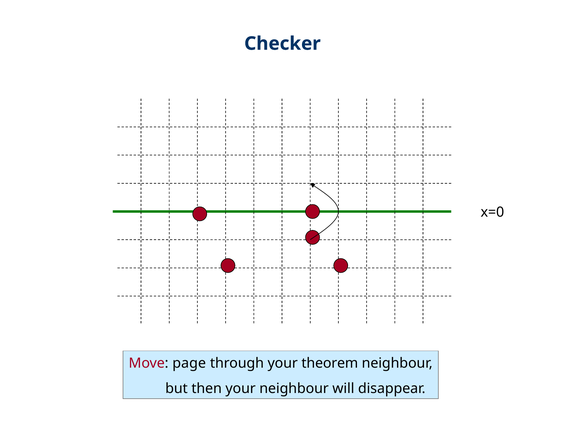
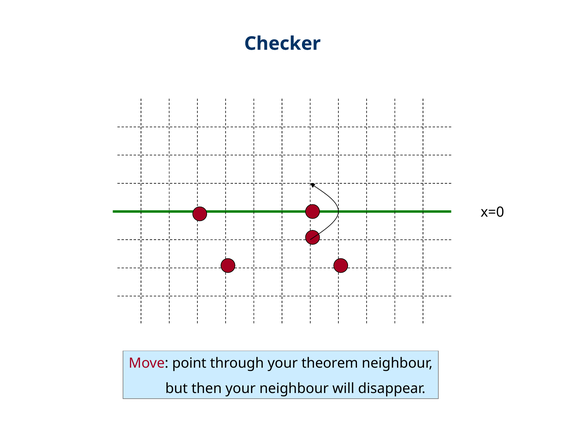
page: page -> point
